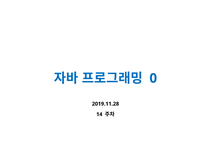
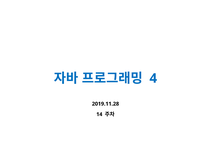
0: 0 -> 4
